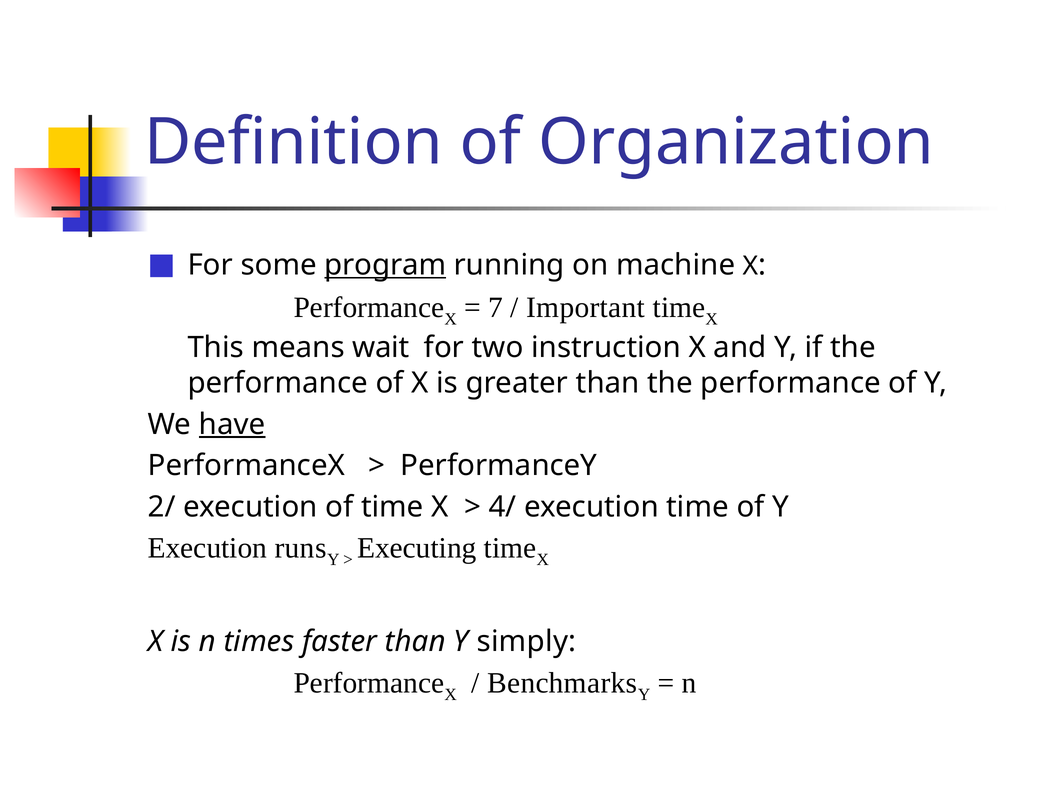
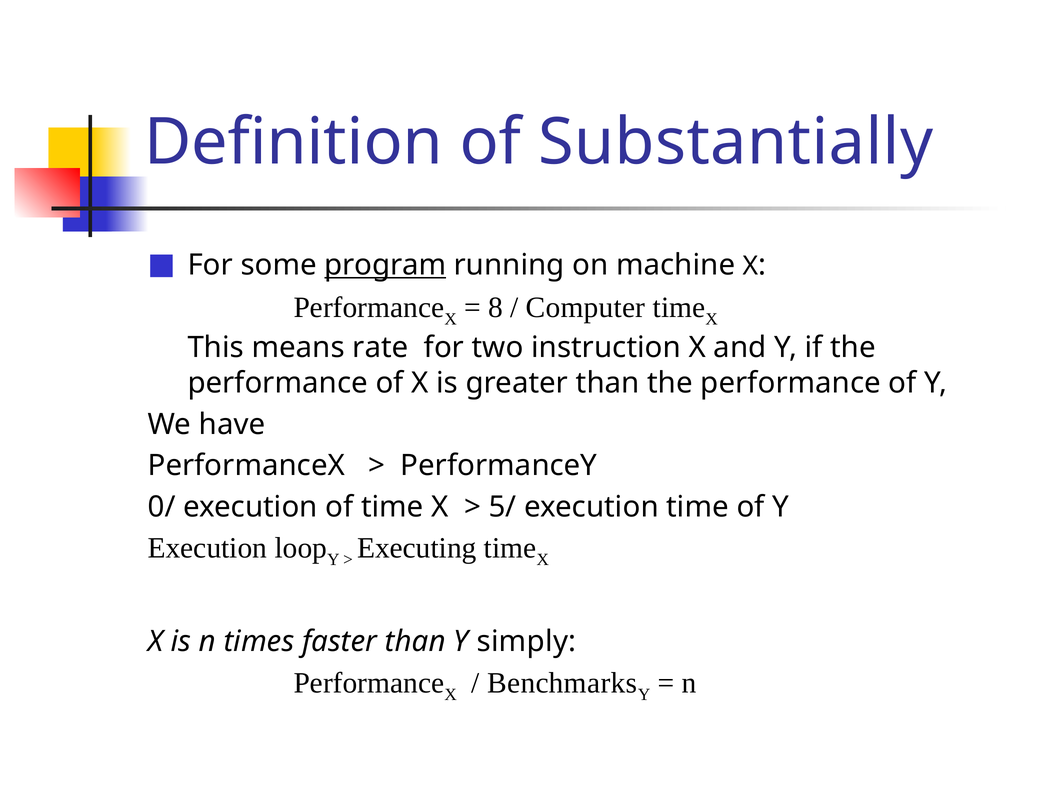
Organization: Organization -> Substantially
7: 7 -> 8
Important: Important -> Computer
wait: wait -> rate
have underline: present -> none
2/: 2/ -> 0/
4/: 4/ -> 5/
runs: runs -> loop
